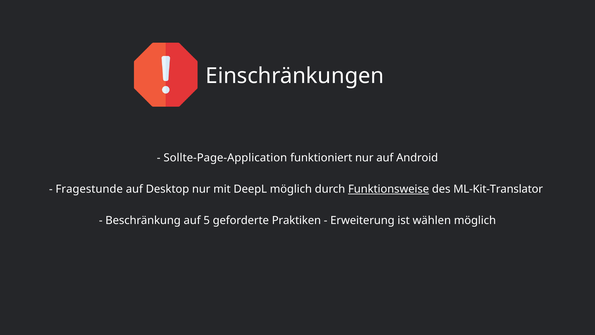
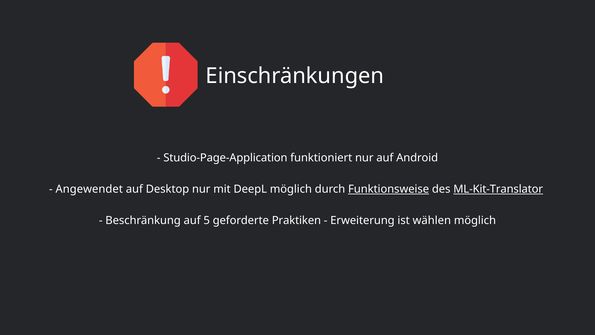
Sollte-Page-Application: Sollte-Page-Application -> Studio-Page-Application
Fragestunde: Fragestunde -> Angewendet
ML-Kit-Translator underline: none -> present
